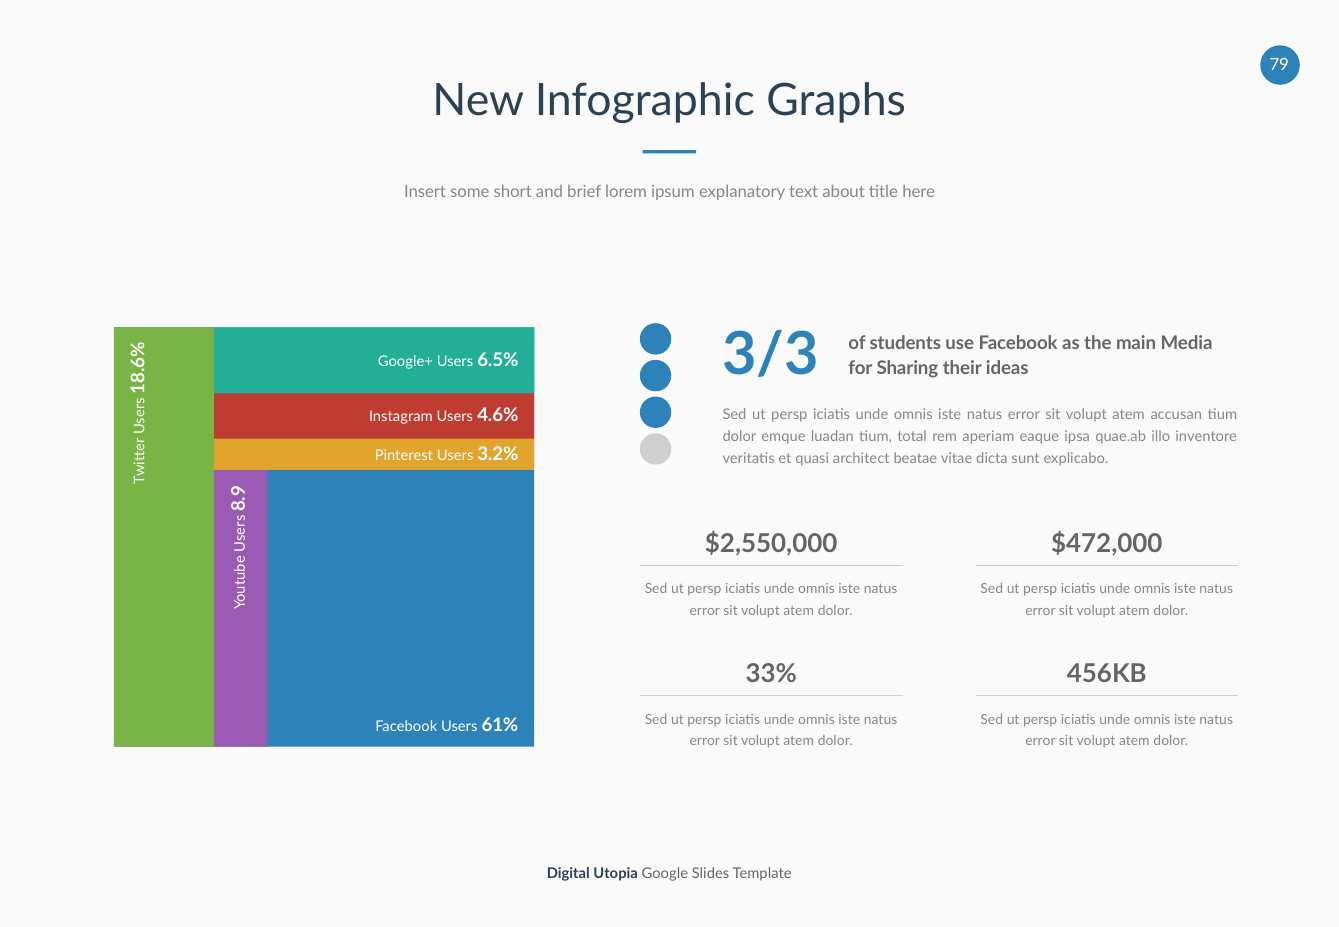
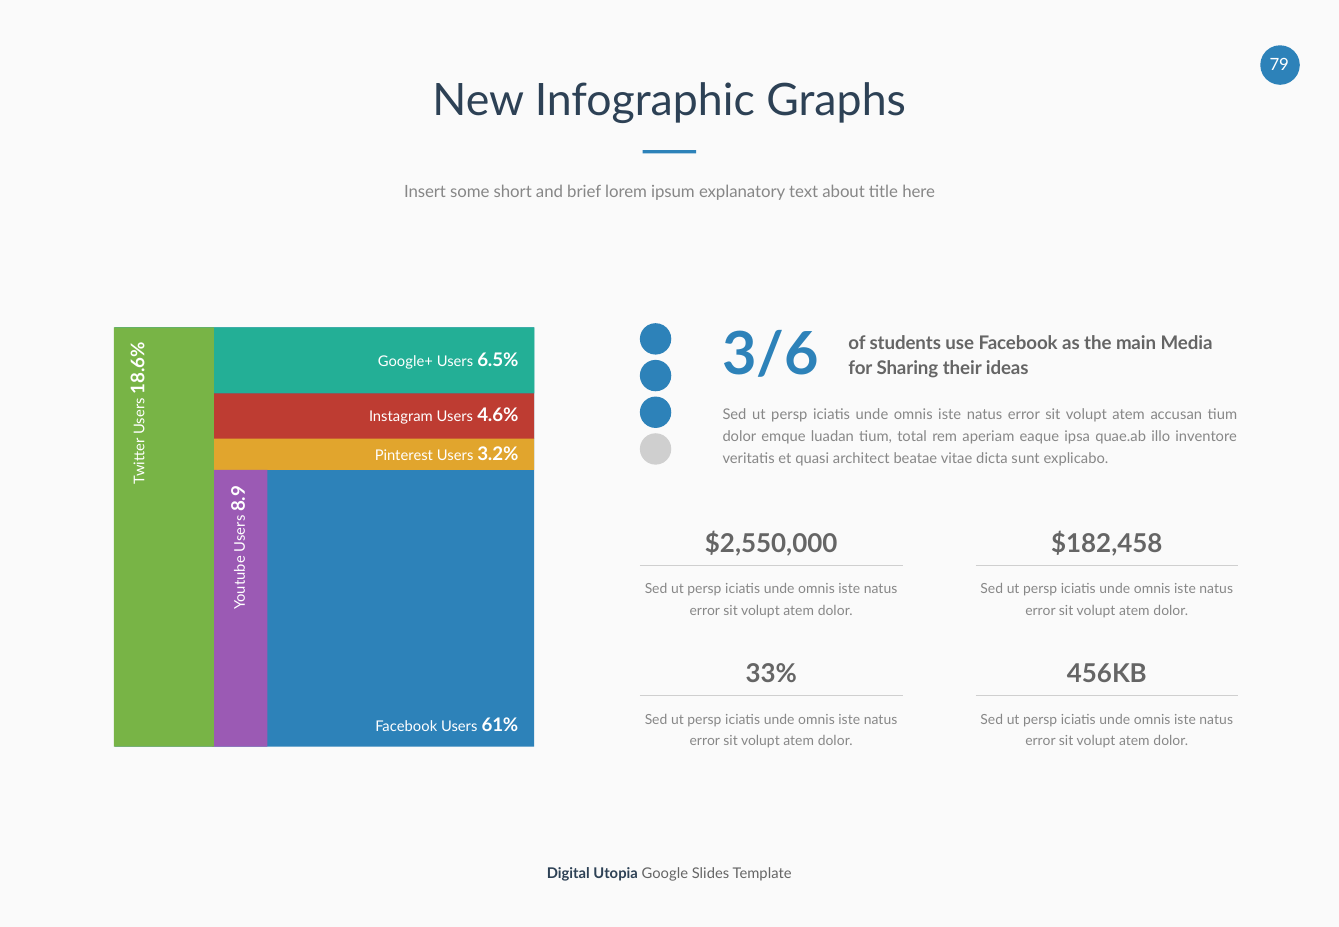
3/3: 3/3 -> 3/6
$472,000: $472,000 -> $182,458
